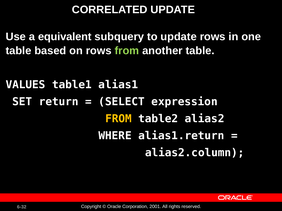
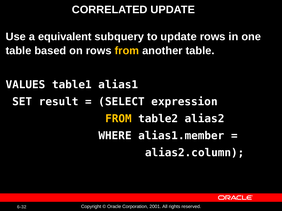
from at (127, 51) colour: light green -> yellow
return: return -> result
alias1.return: alias1.return -> alias1.member
